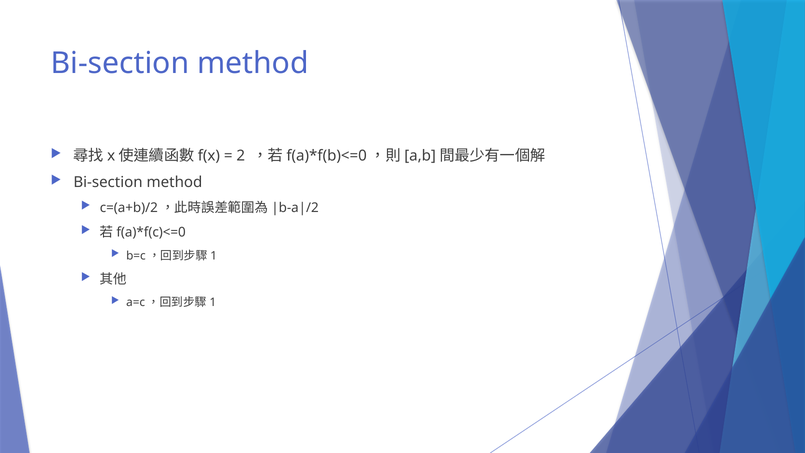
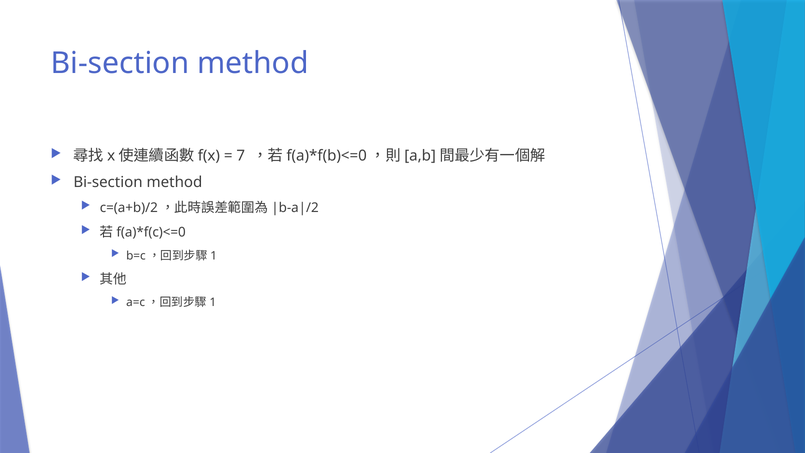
2: 2 -> 7
